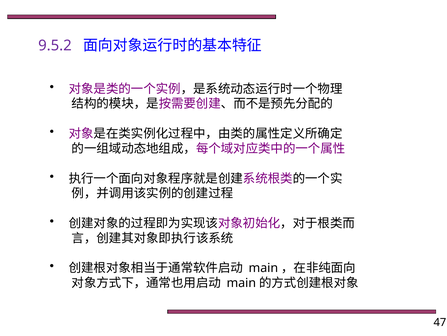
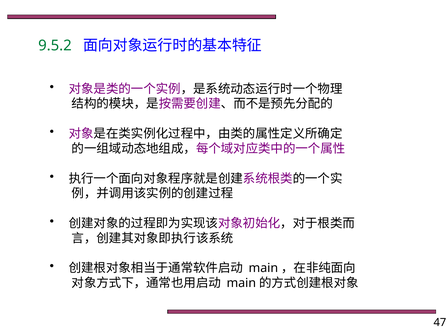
9.5.2 colour: purple -> green
